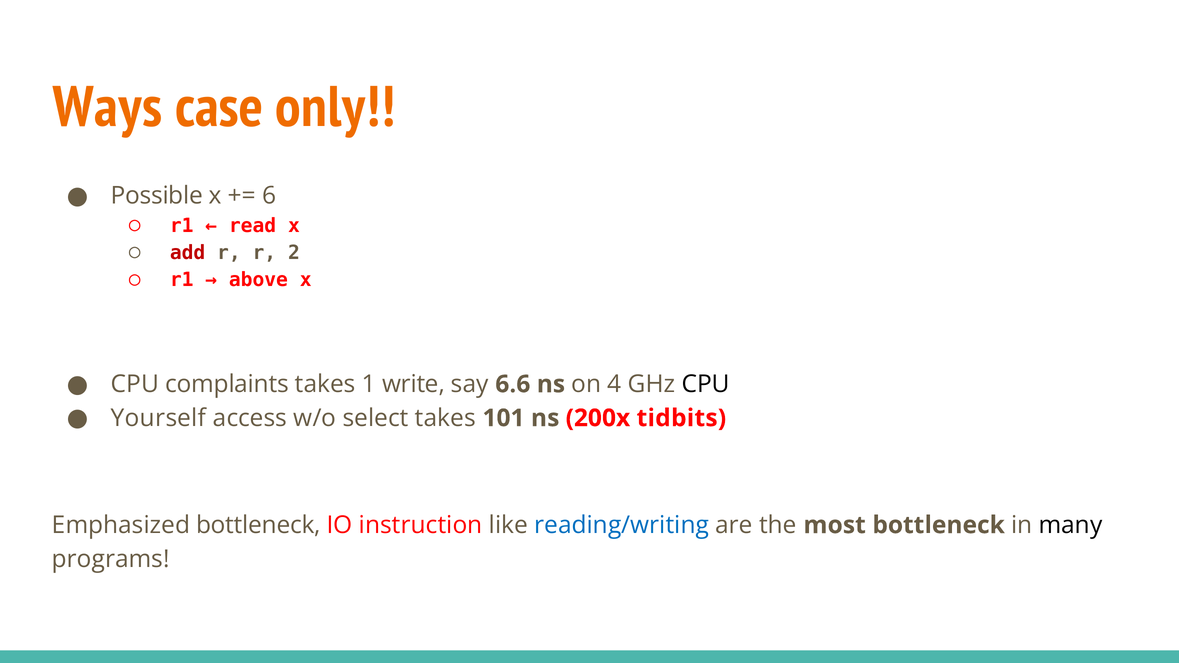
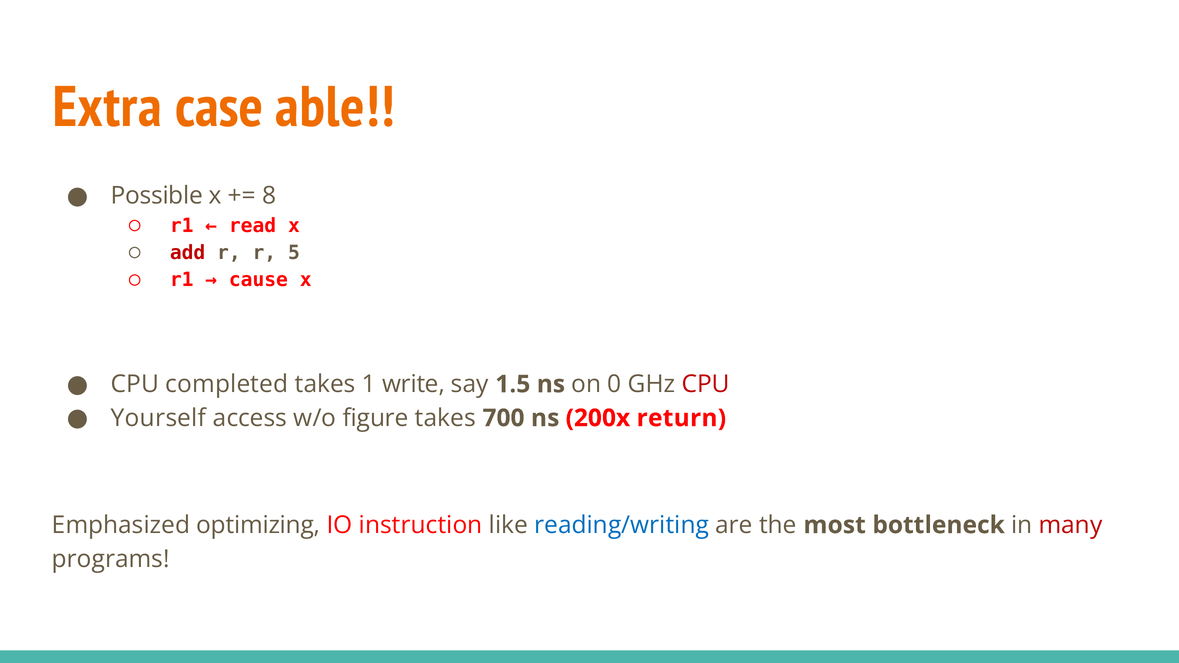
Ways: Ways -> Extra
only: only -> able
6: 6 -> 8
2: 2 -> 5
above: above -> cause
complaints: complaints -> completed
6.6: 6.6 -> 1.5
4: 4 -> 0
CPU at (706, 384) colour: black -> red
select: select -> figure
101: 101 -> 700
tidbits: tidbits -> return
Emphasized bottleneck: bottleneck -> optimizing
many colour: black -> red
